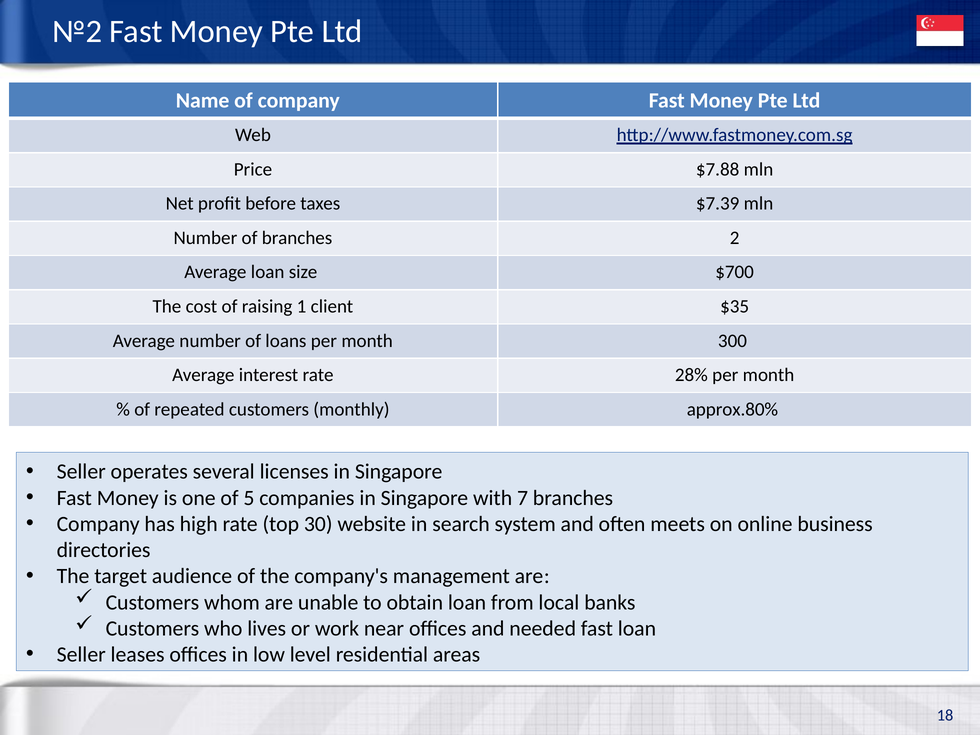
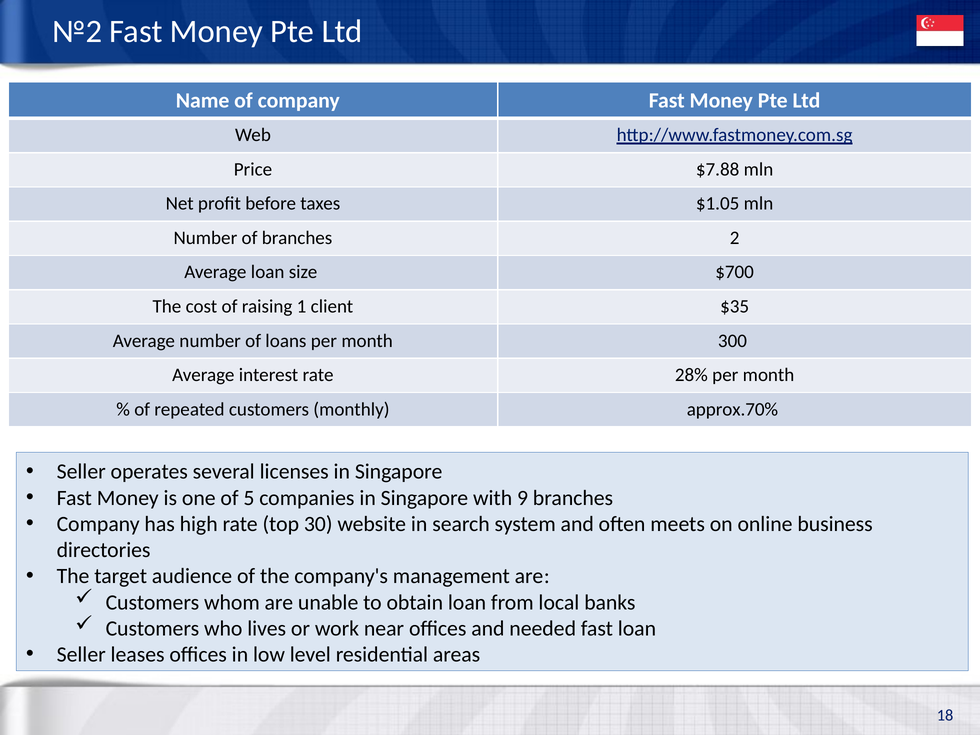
$7.39: $7.39 -> $1.05
approx.80%: approx.80% -> approx.70%
7: 7 -> 9
